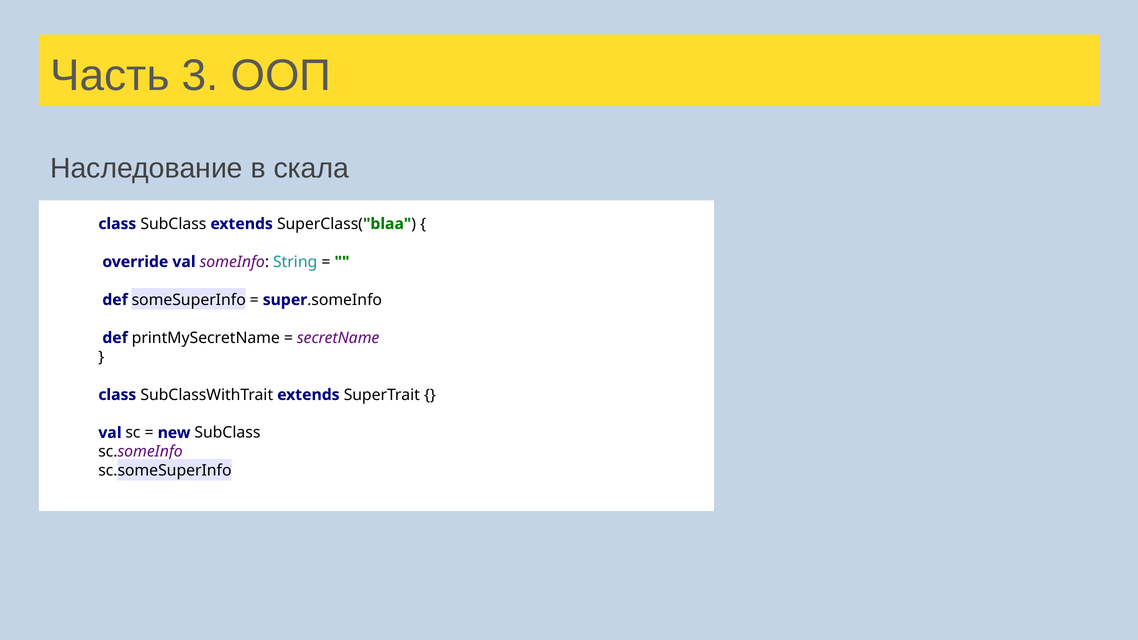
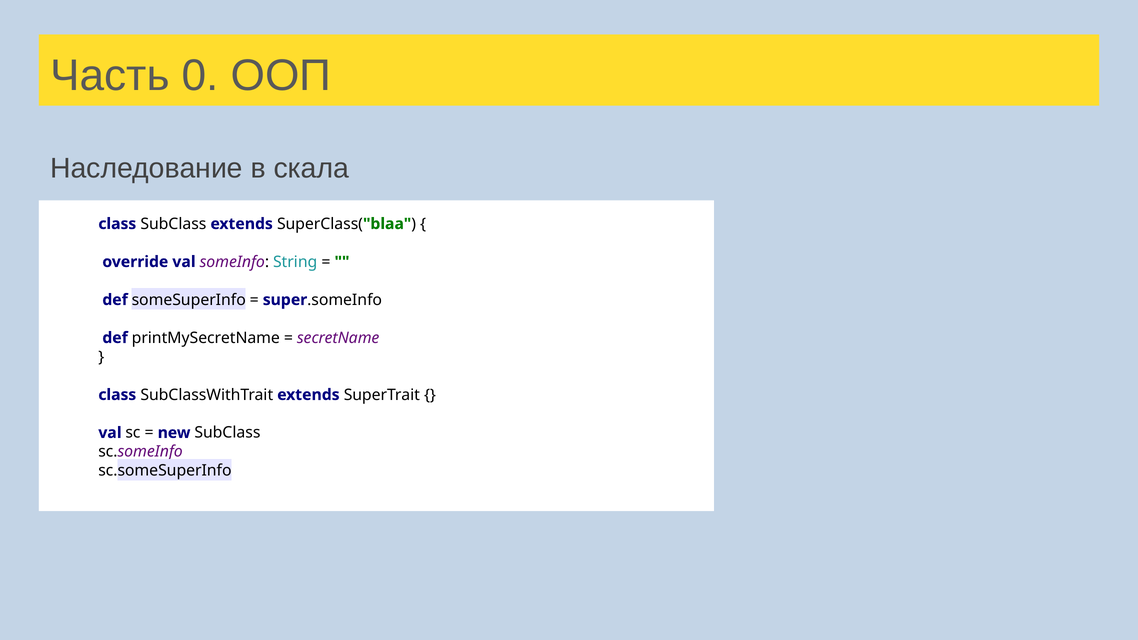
3: 3 -> 0
